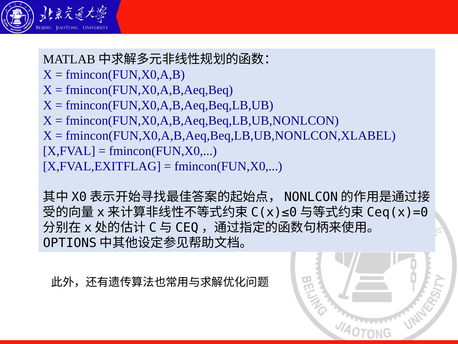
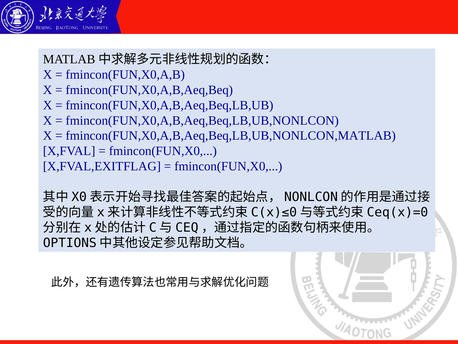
fmincon(FUN,X0,A,B,Aeq,Beq,LB,UB,NONLCON,XLABEL: fmincon(FUN,X0,A,B,Aeq,Beq,LB,UB,NONLCON,XLABEL -> fmincon(FUN,X0,A,B,Aeq,Beq,LB,UB,NONLCON,MATLAB
